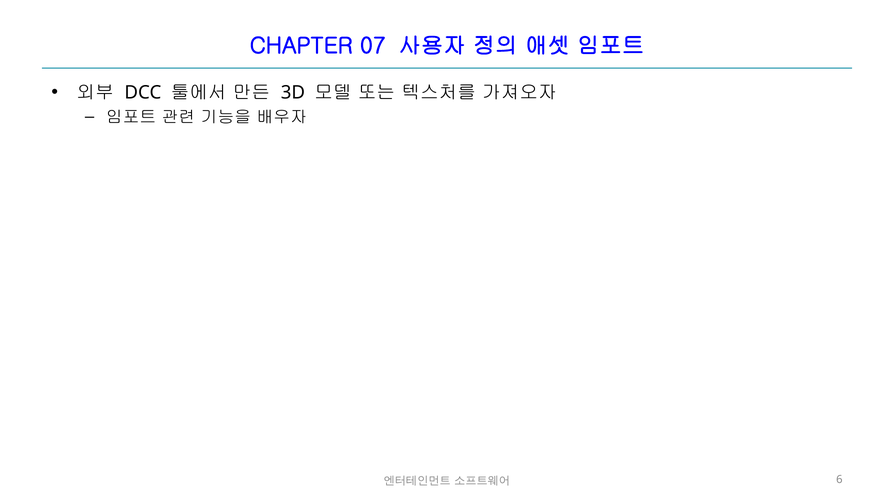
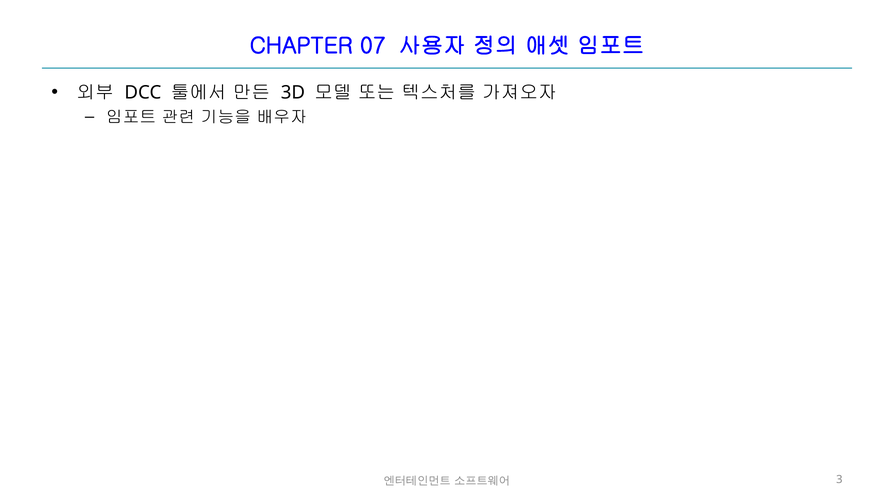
6: 6 -> 3
